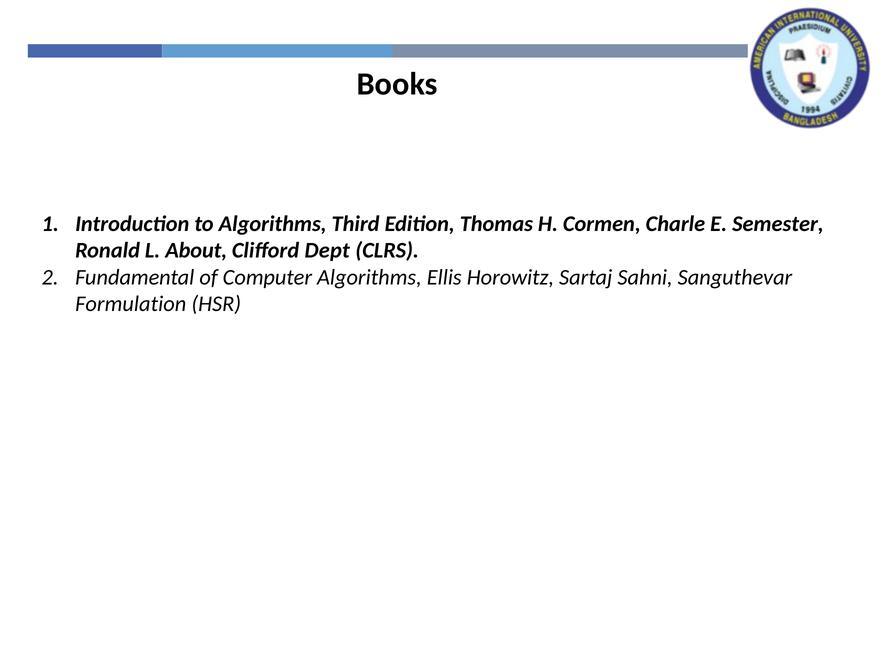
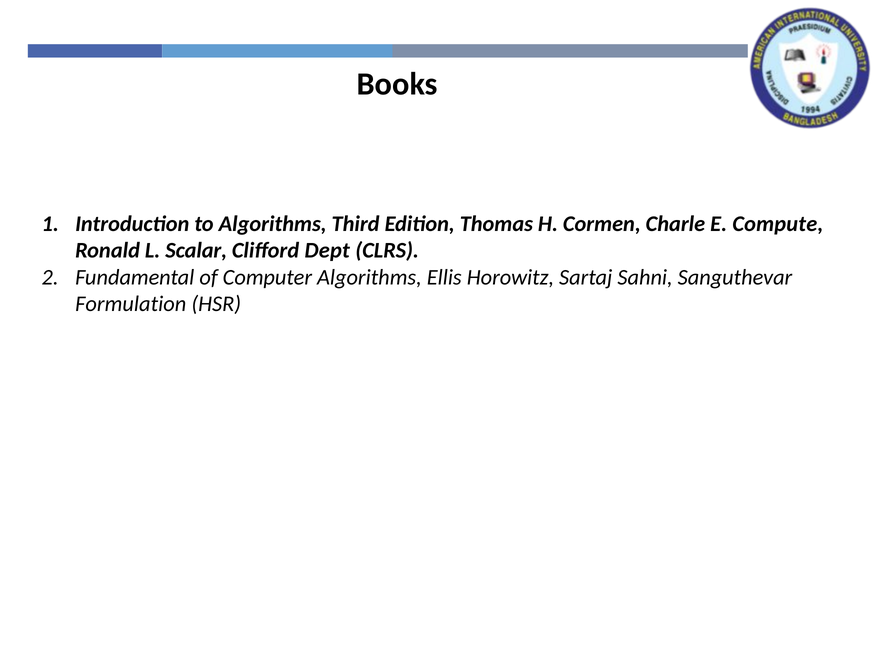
Semester: Semester -> Compute
About: About -> Scalar
